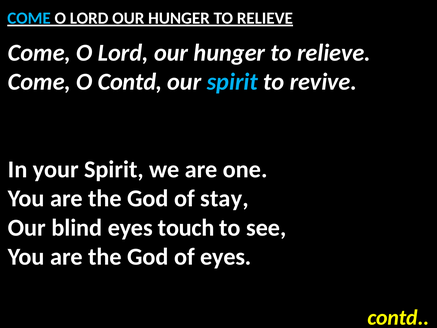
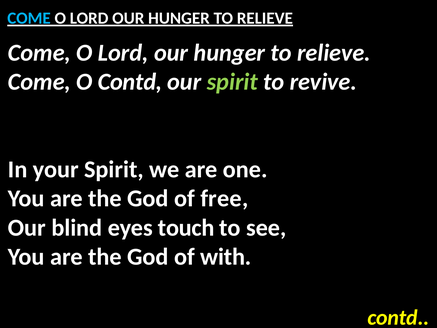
spirit at (232, 82) colour: light blue -> light green
stay: stay -> free
of eyes: eyes -> with
